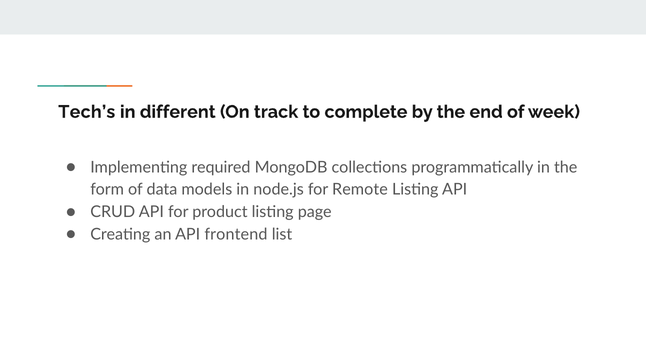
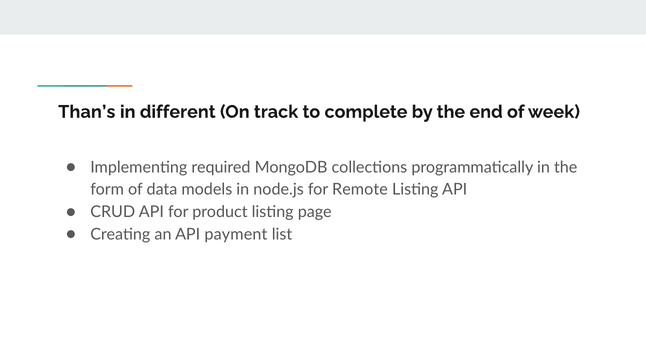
Tech’s: Tech’s -> Than’s
frontend: frontend -> payment
